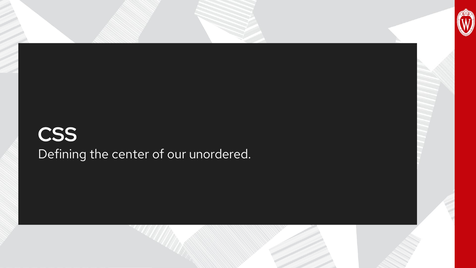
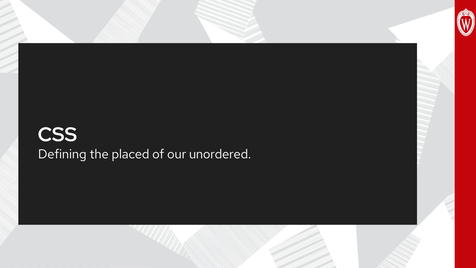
center: center -> placed
